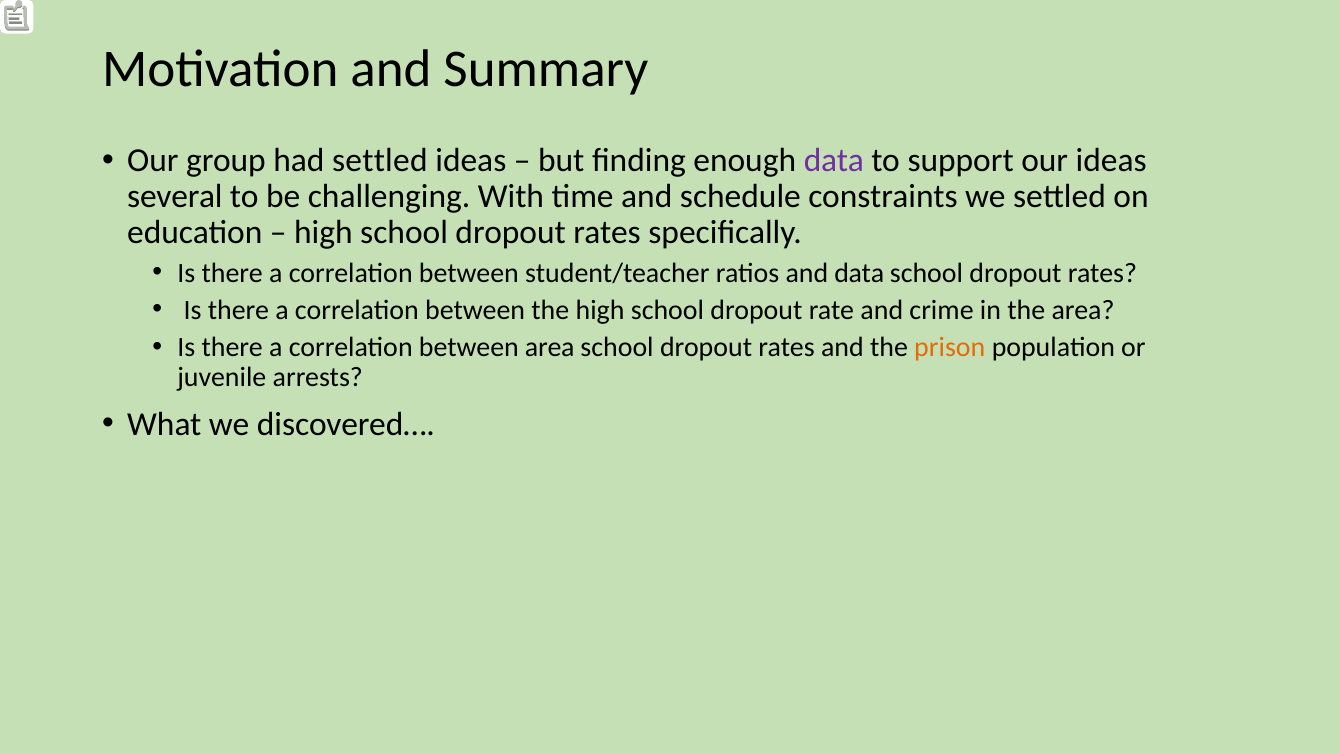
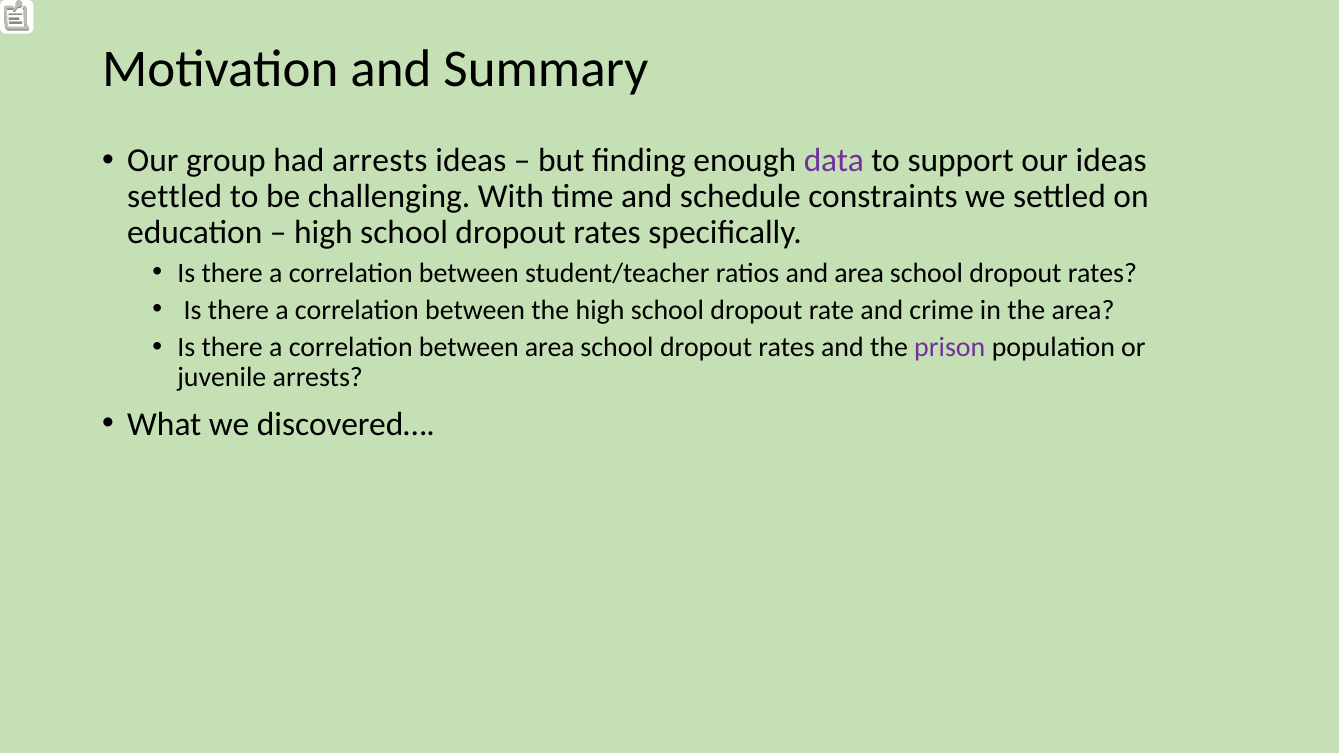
had settled: settled -> arrests
several at (175, 197): several -> settled
and data: data -> area
prison colour: orange -> purple
